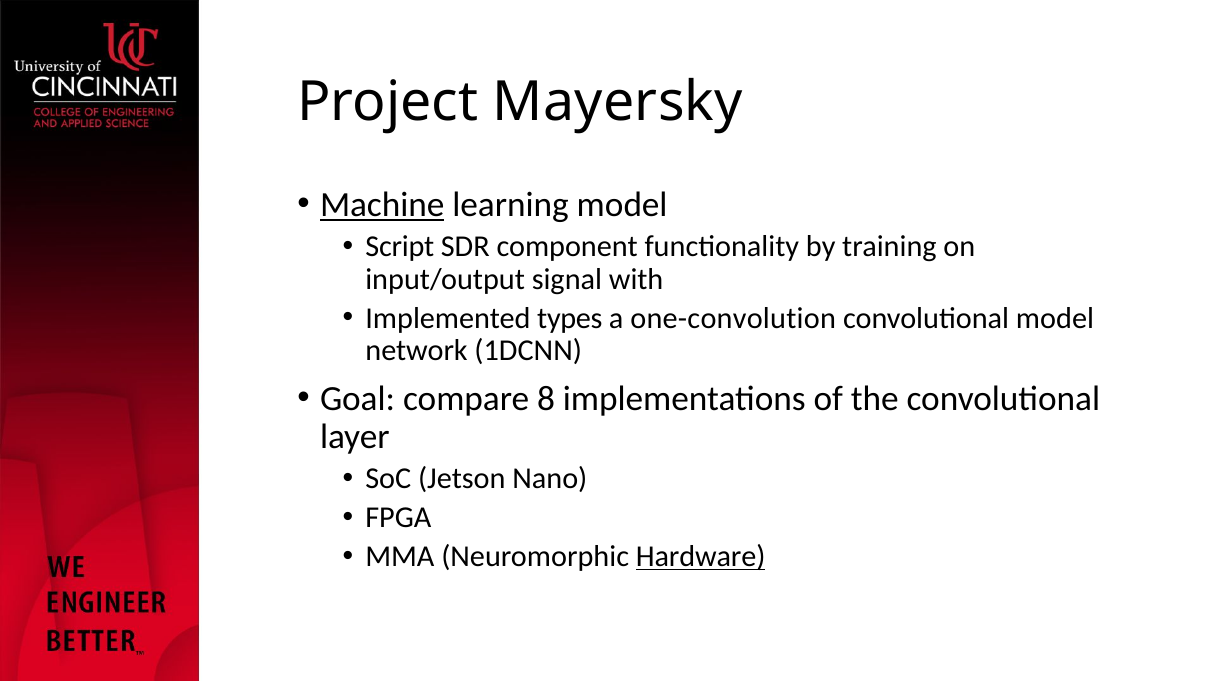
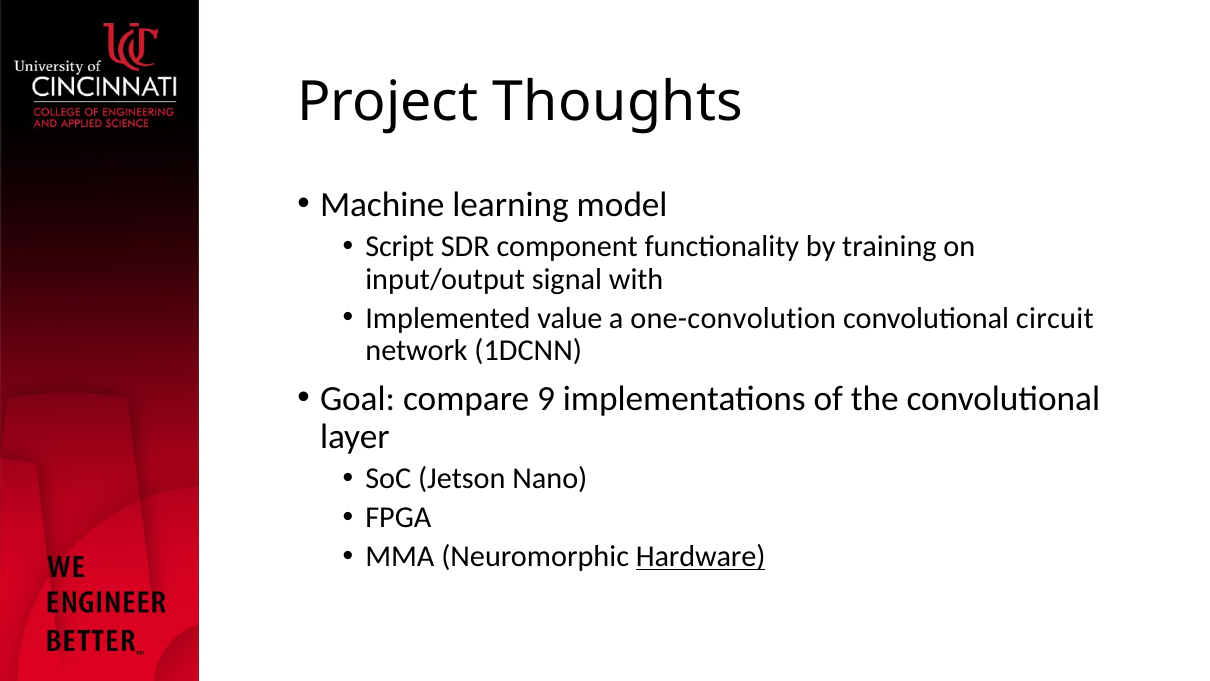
Mayersky: Mayersky -> Thoughts
Machine underline: present -> none
types: types -> value
convolutional model: model -> circuit
8: 8 -> 9
